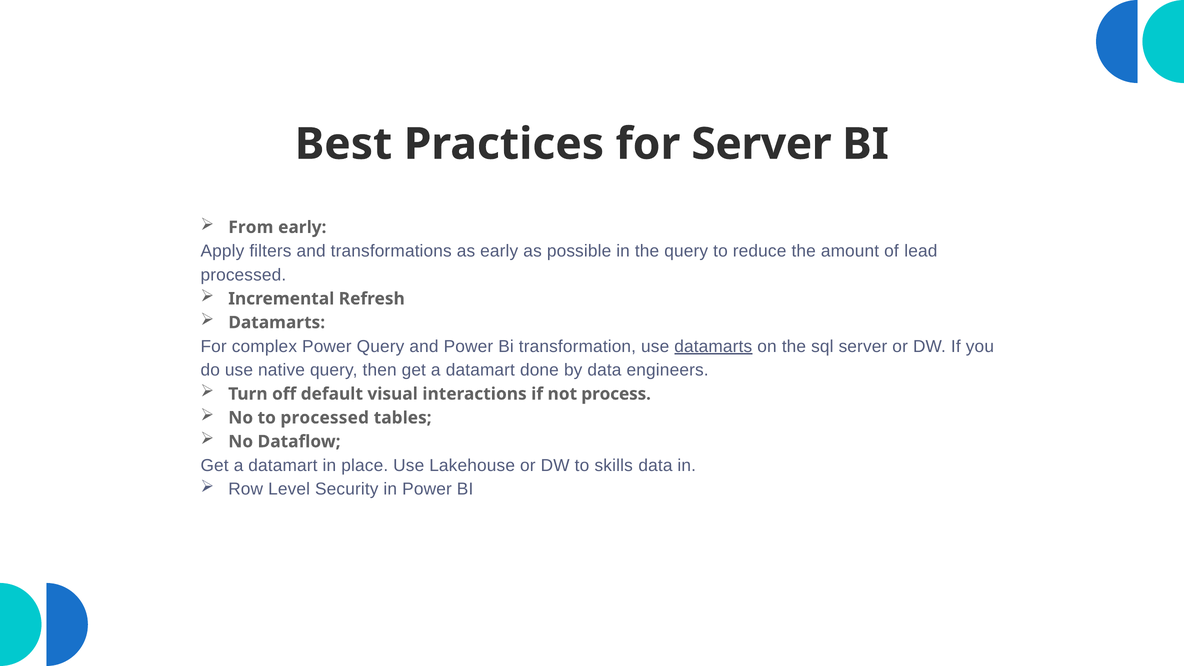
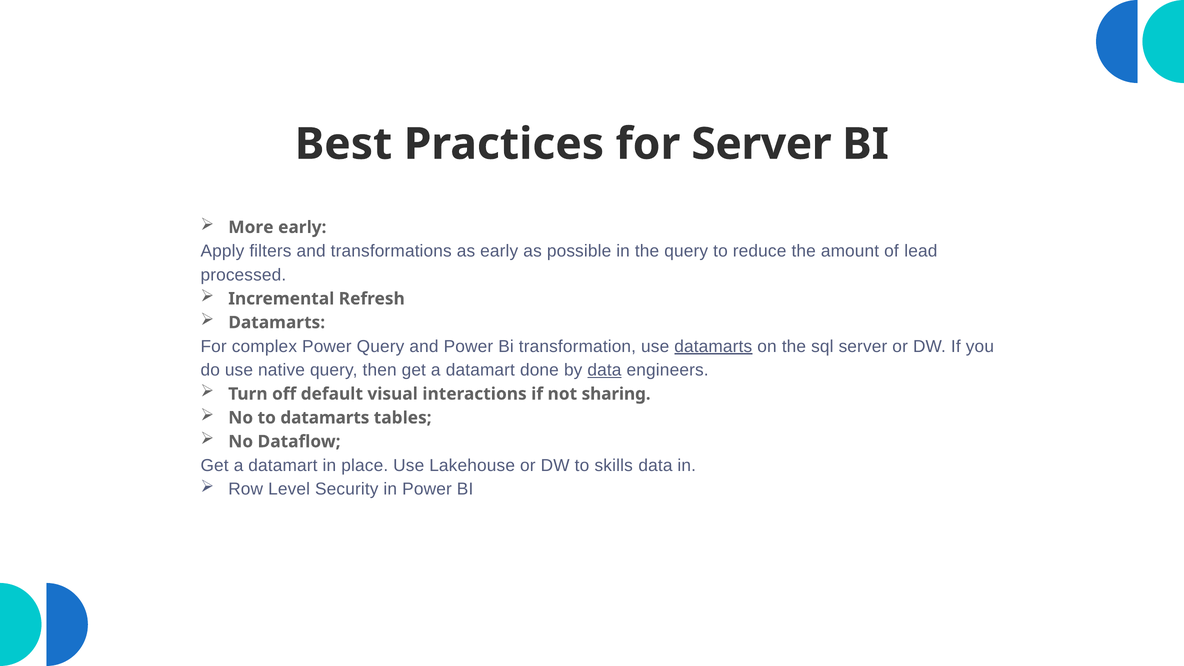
From: From -> More
data at (604, 370) underline: none -> present
process: process -> sharing
to processed: processed -> datamarts
